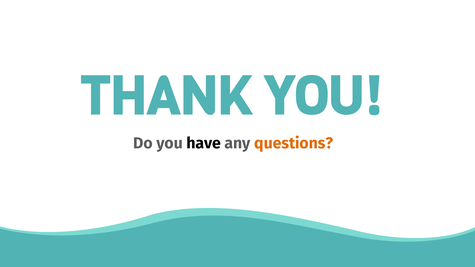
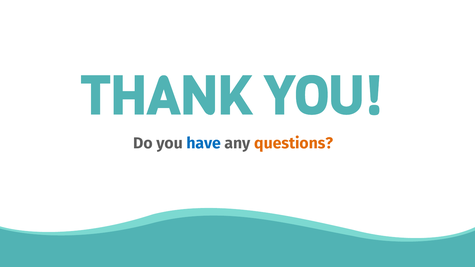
have colour: black -> blue
